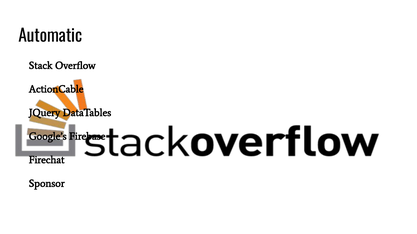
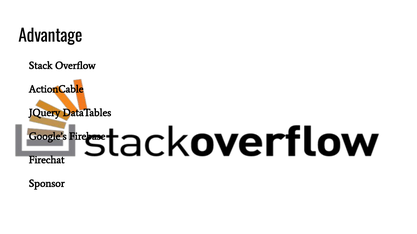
Automatic: Automatic -> Advantage
